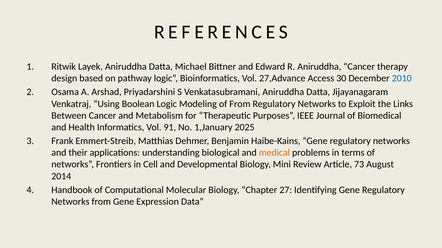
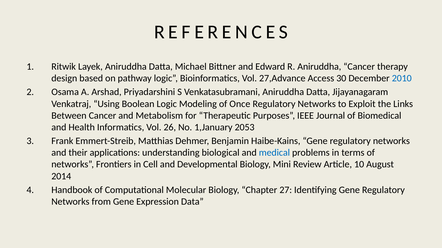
of From: From -> Once
91: 91 -> 26
2025: 2025 -> 2053
medical colour: orange -> blue
73: 73 -> 10
